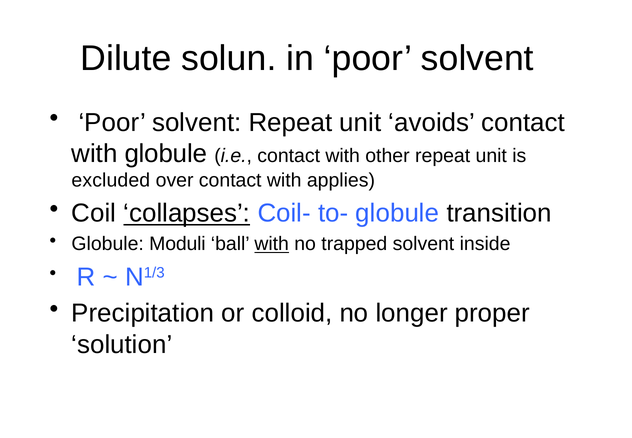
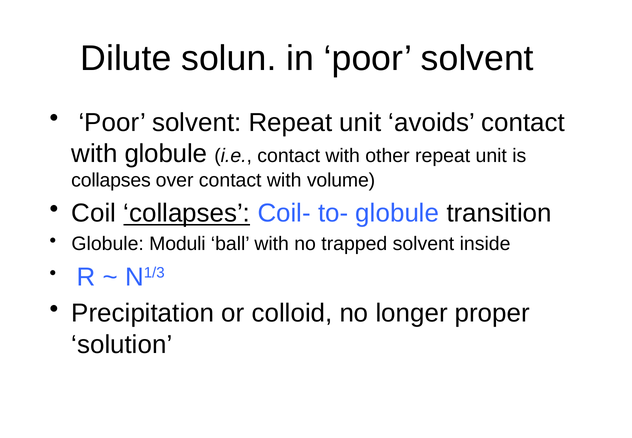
excluded at (111, 180): excluded -> collapses
applies: applies -> volume
with at (272, 244) underline: present -> none
